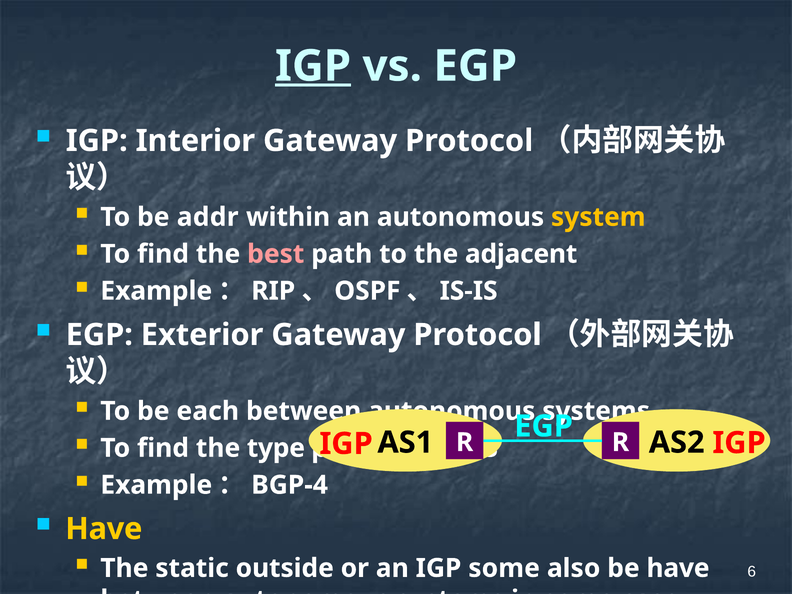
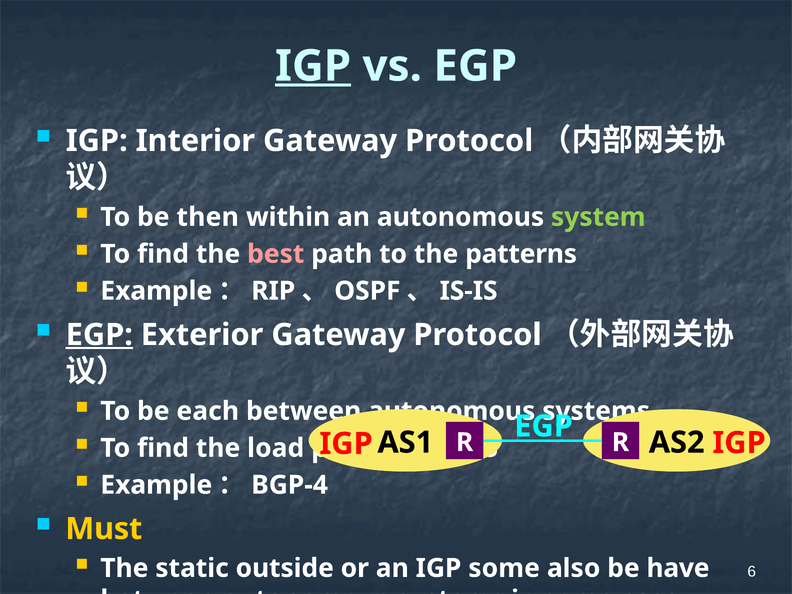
addr: addr -> then
system colour: yellow -> light green
adjacent: adjacent -> patterns
EGP at (99, 335) underline: none -> present
type: type -> load
Have at (104, 529): Have -> Must
